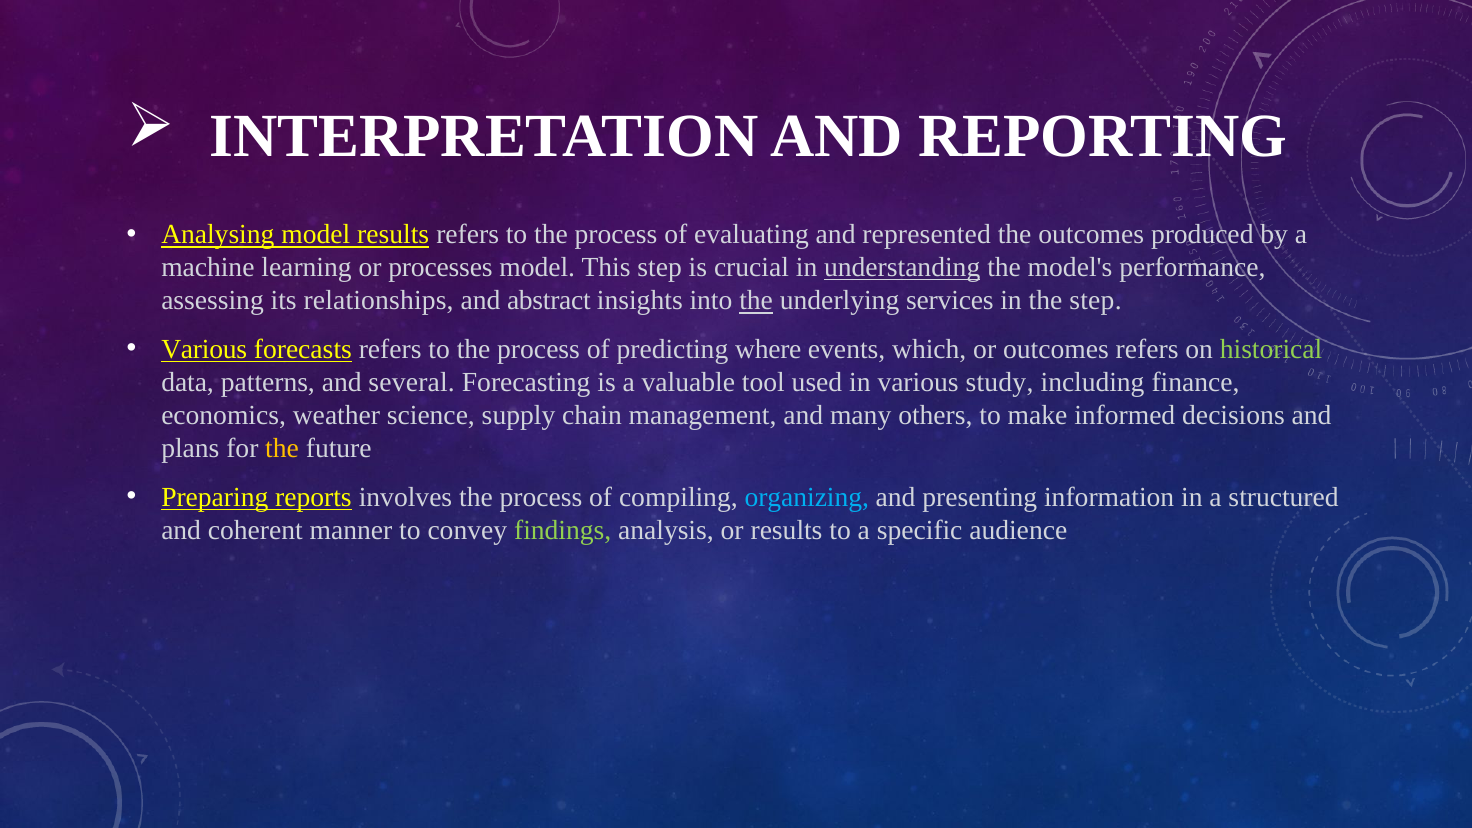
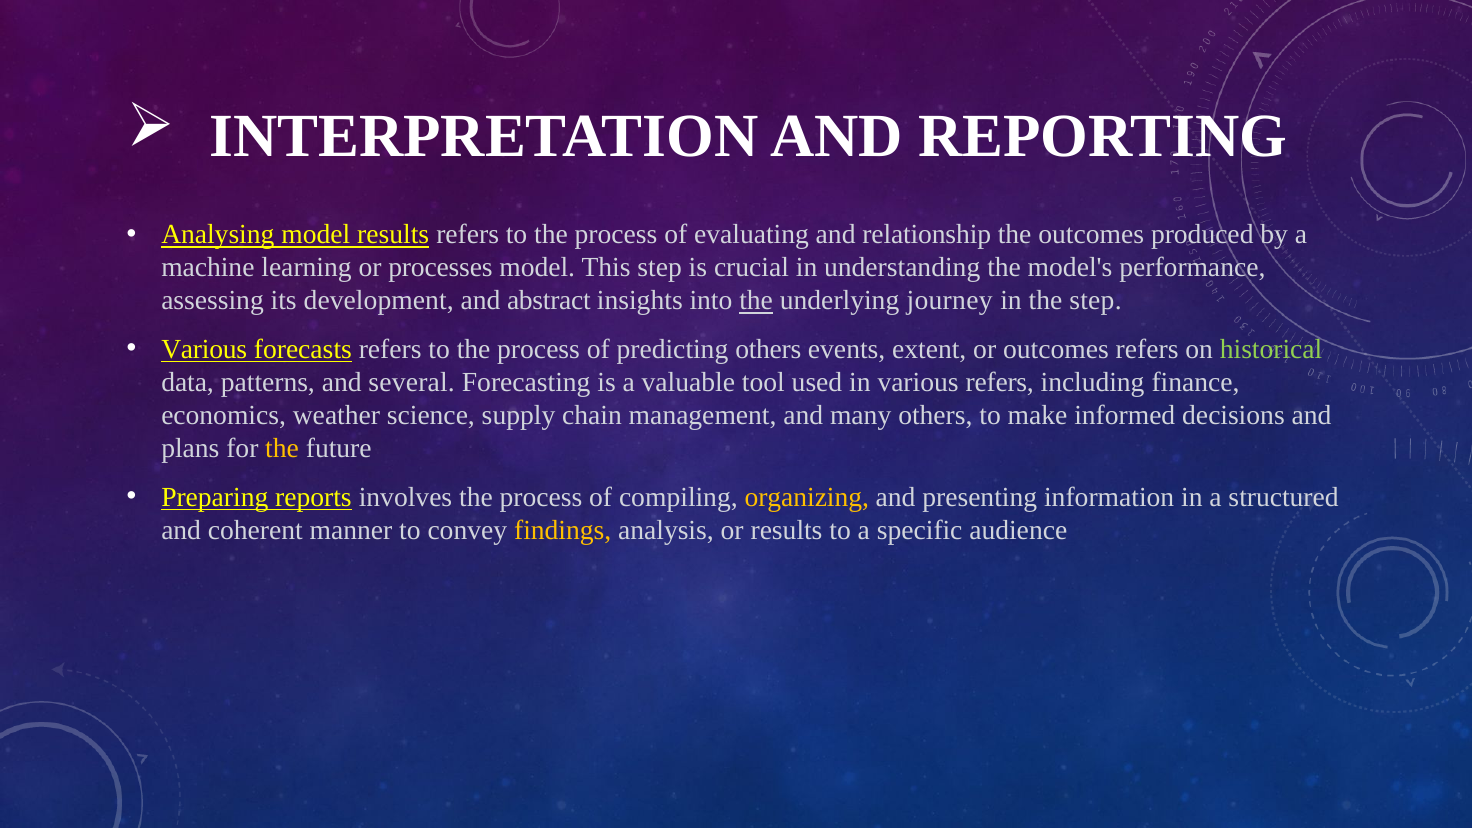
represented: represented -> relationship
understanding underline: present -> none
relationships: relationships -> development
services: services -> journey
predicting where: where -> others
which: which -> extent
various study: study -> refers
organizing colour: light blue -> yellow
findings colour: light green -> yellow
